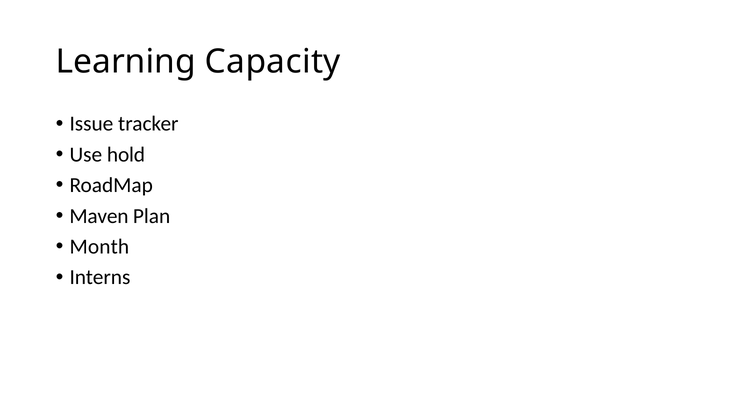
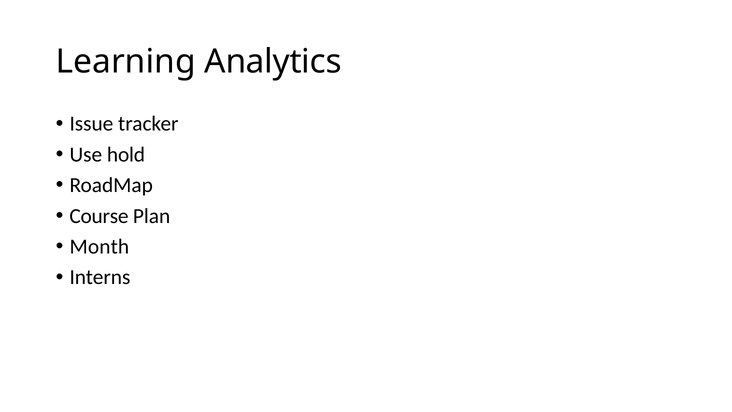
Capacity: Capacity -> Analytics
Maven: Maven -> Course
